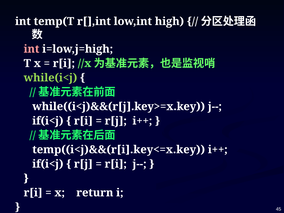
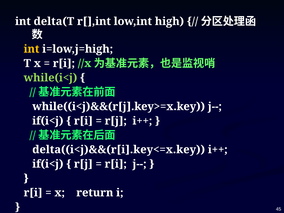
temp(T: temp(T -> delta(T
int at (32, 49) colour: pink -> yellow
temp((i<j)&&(r[i].key<=x.key: temp((i<j)&&(r[i].key<=x.key -> delta((i<j)&&(r[i].key<=x.key
